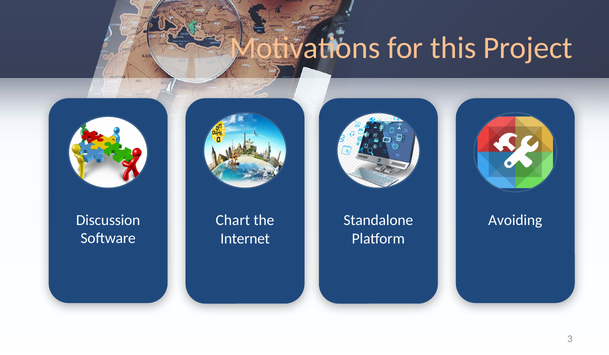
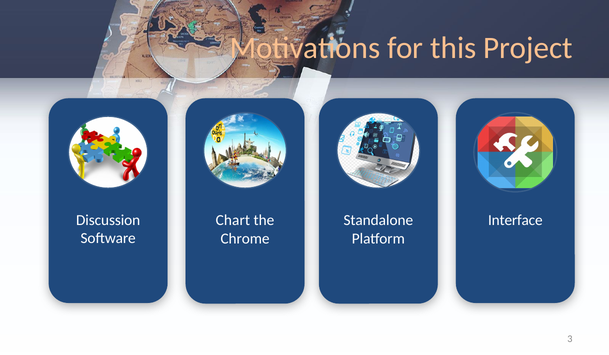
Avoiding: Avoiding -> Interface
Internet: Internet -> Chrome
